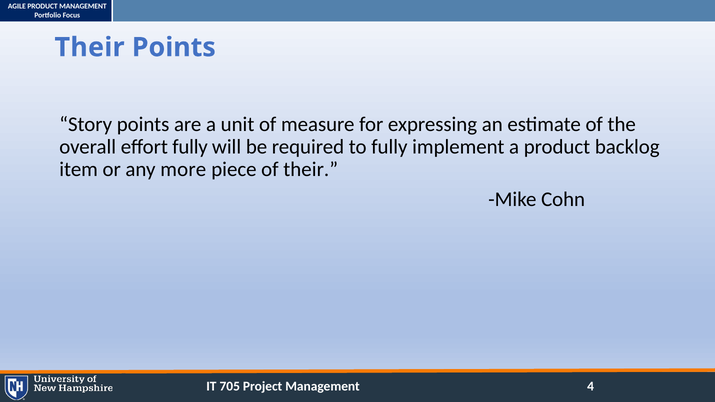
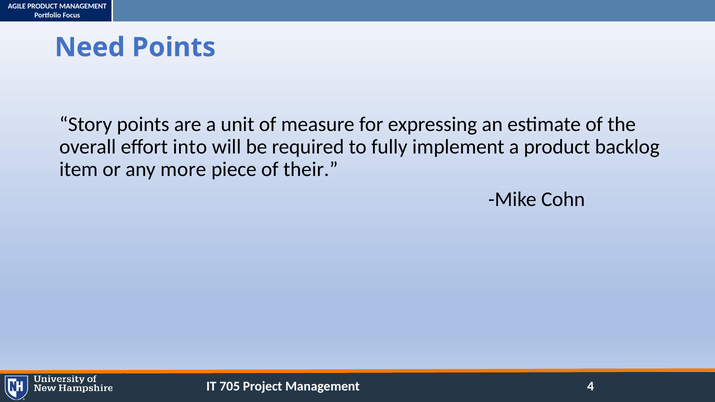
Their at (90, 47): Their -> Need
effort fully: fully -> into
